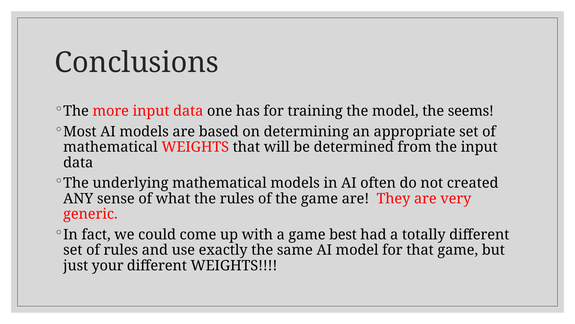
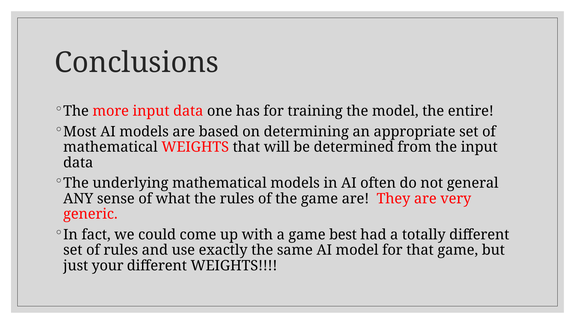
seems: seems -> entire
created: created -> general
